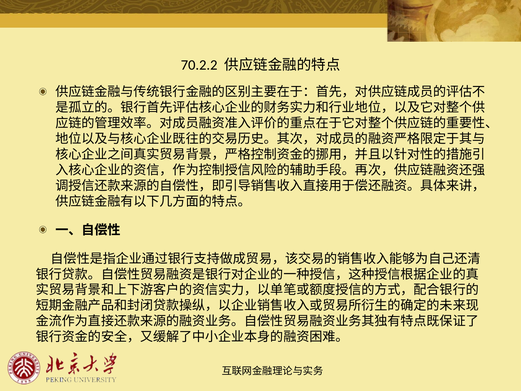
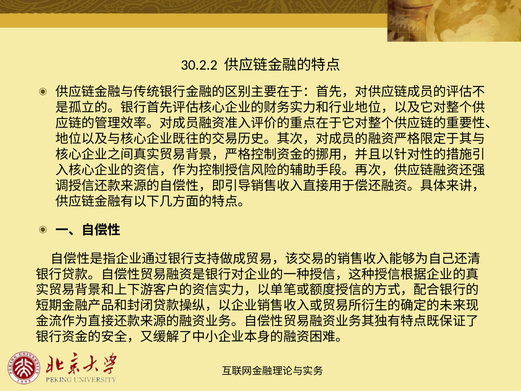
70.2.2: 70.2.2 -> 30.2.2
